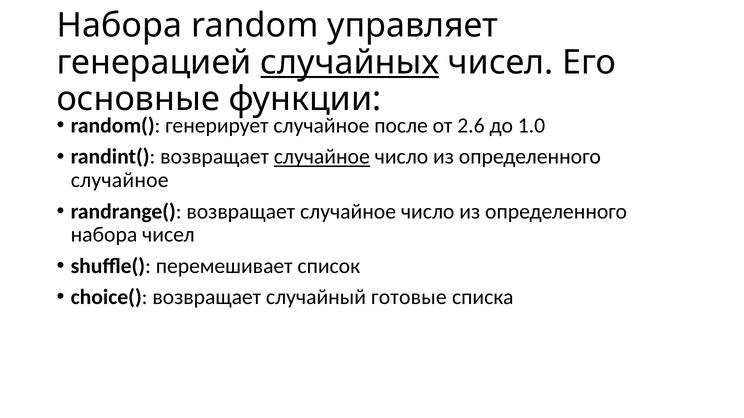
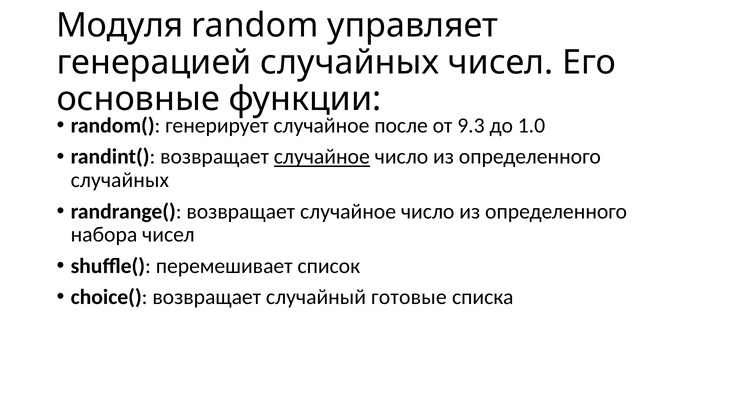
Набора at (120, 26): Набора -> Модуля
случайных at (350, 62) underline: present -> none
2.6: 2.6 -> 9.3
случайное at (120, 180): случайное -> случайных
